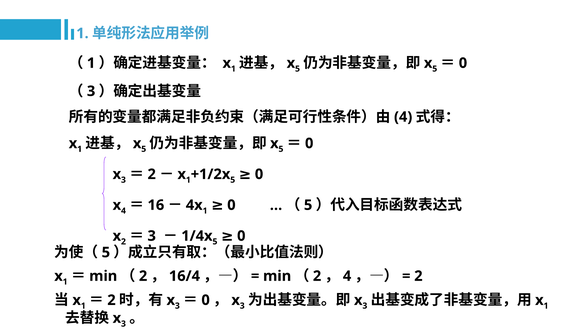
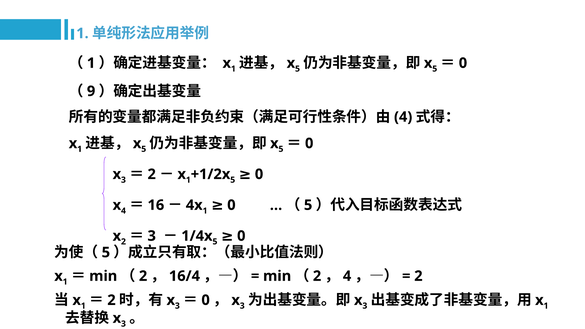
3 at (91, 91): 3 -> 9
